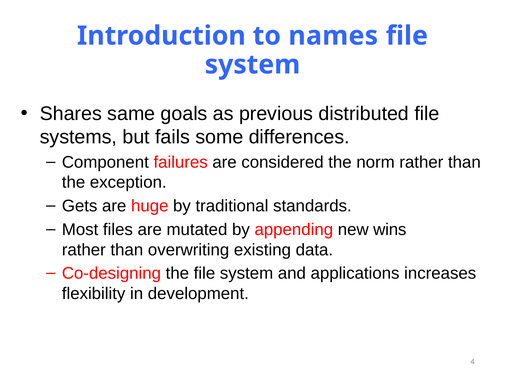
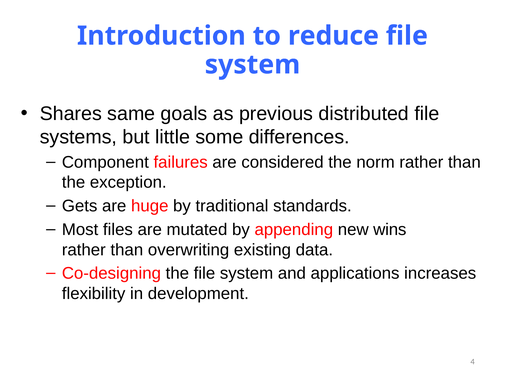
names: names -> reduce
fails: fails -> little
